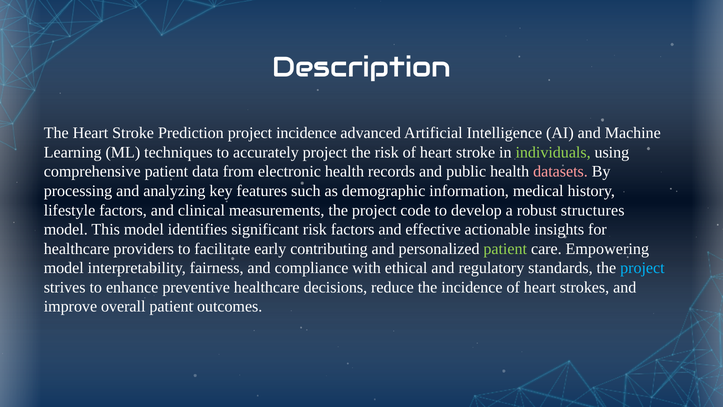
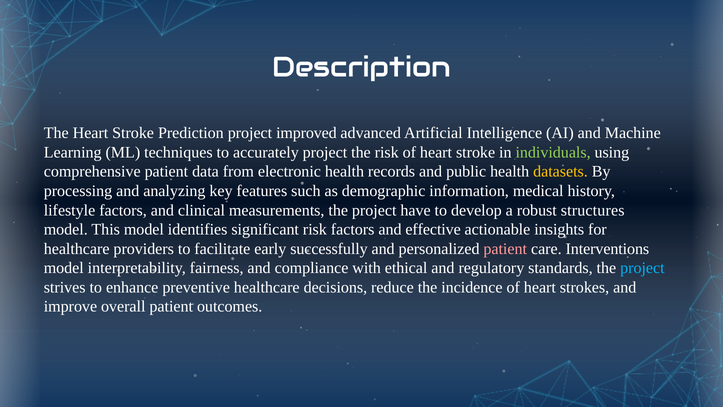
project incidence: incidence -> improved
datasets colour: pink -> yellow
code: code -> have
contributing: contributing -> successfully
patient at (505, 249) colour: light green -> pink
Empowering: Empowering -> Interventions
